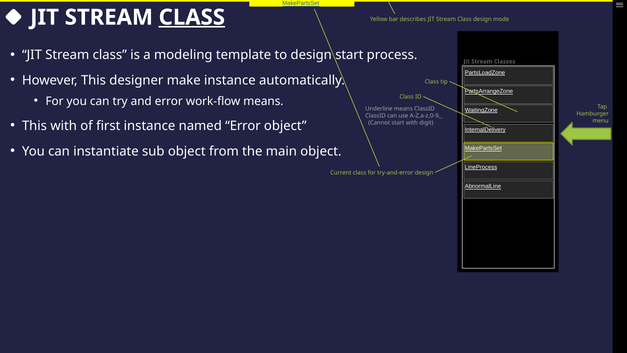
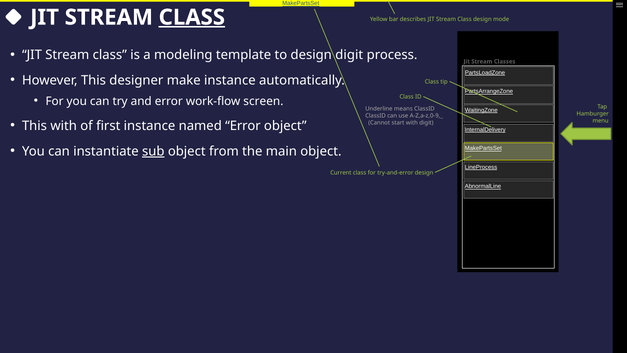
design start: start -> digit
work-flow means: means -> screen
sub underline: none -> present
